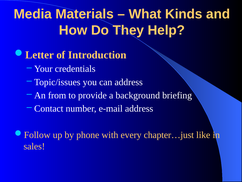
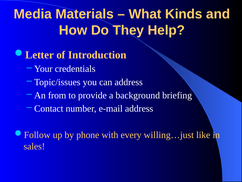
chapter…just: chapter…just -> willing…just
